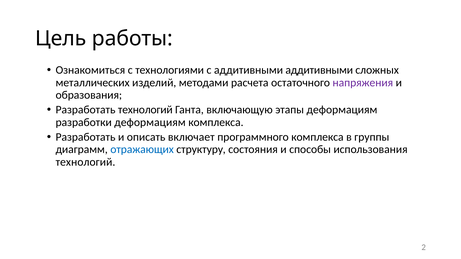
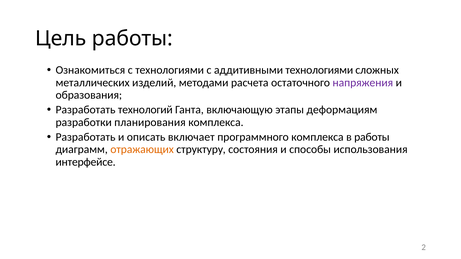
аддитивными аддитивными: аддитивными -> технологиями
разработки деформациям: деформациям -> планирования
в группы: группы -> работы
отражающих colour: blue -> orange
технологий at (85, 162): технологий -> интерфейсе
